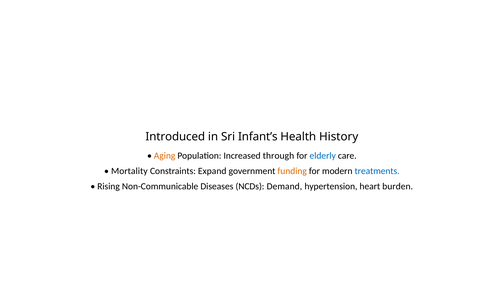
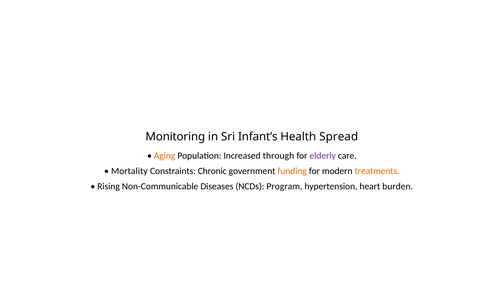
Introduced: Introduced -> Monitoring
History: History -> Spread
elderly colour: blue -> purple
Expand: Expand -> Chronic
treatments colour: blue -> orange
Demand: Demand -> Program
